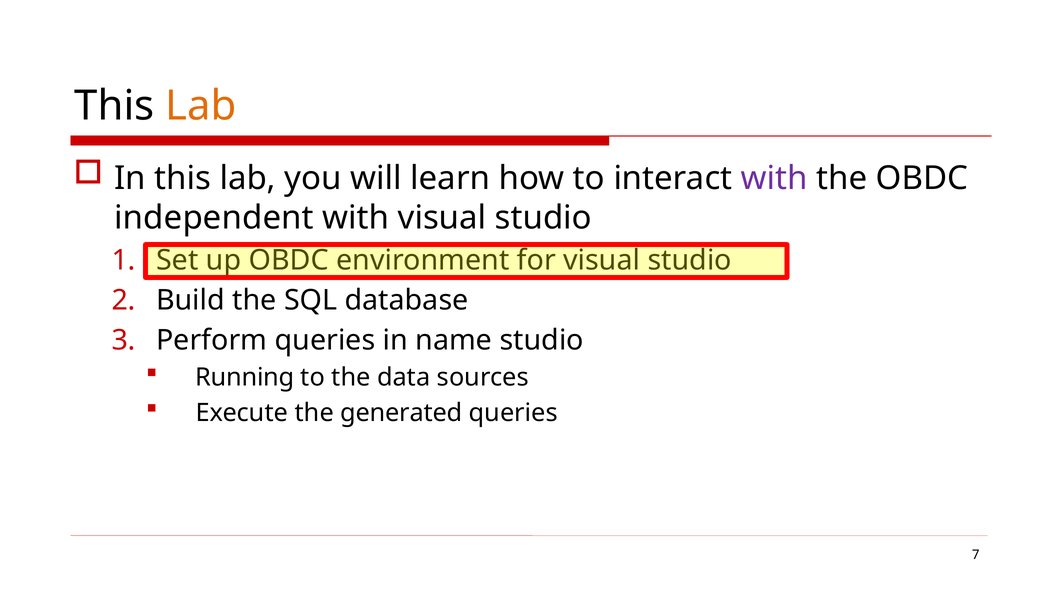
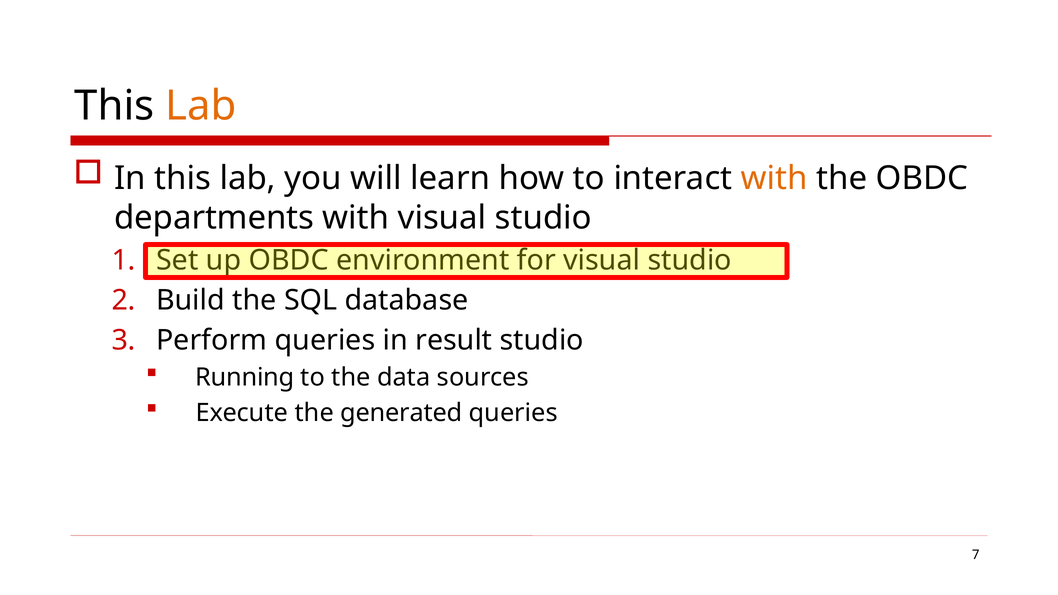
with at (774, 178) colour: purple -> orange
independent: independent -> departments
name: name -> result
